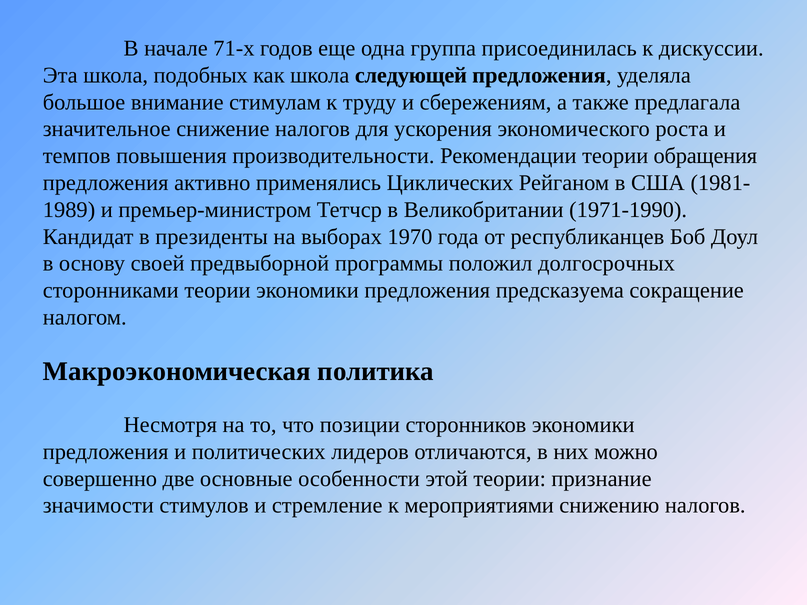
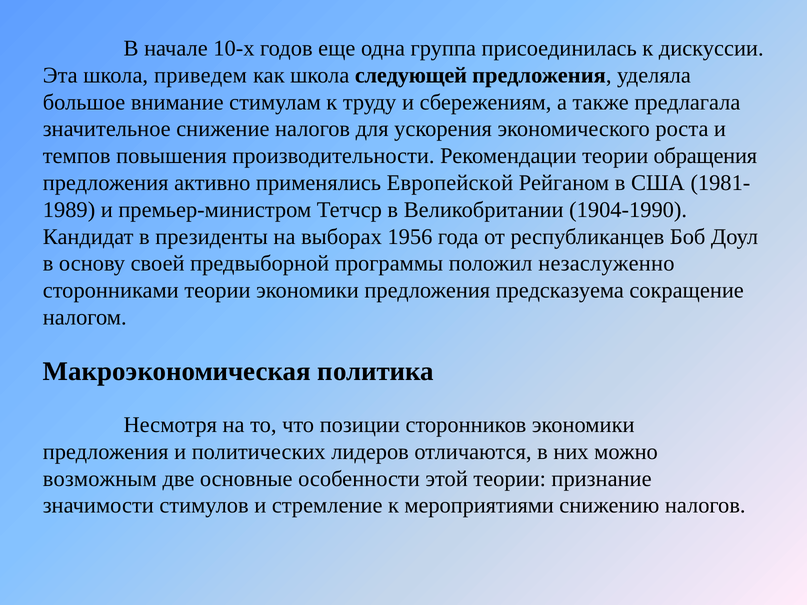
71-х: 71-х -> 10-х
подобных: подобных -> приведем
Циклических: Циклических -> Европейской
1971-1990: 1971-1990 -> 1904-1990
1970: 1970 -> 1956
долгосрочных: долгосрочных -> незаслуженно
совершенно: совершенно -> возможным
